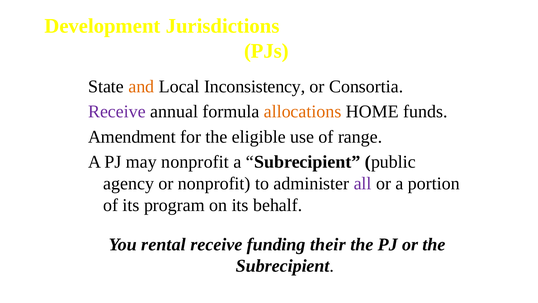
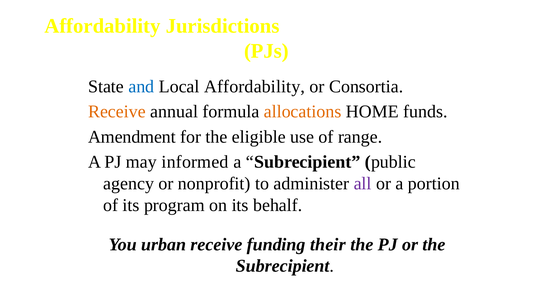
Development at (102, 26): Development -> Affordability
and colour: orange -> blue
Local Inconsistency: Inconsistency -> Affordability
Receive at (117, 112) colour: purple -> orange
may nonprofit: nonprofit -> informed
rental: rental -> urban
